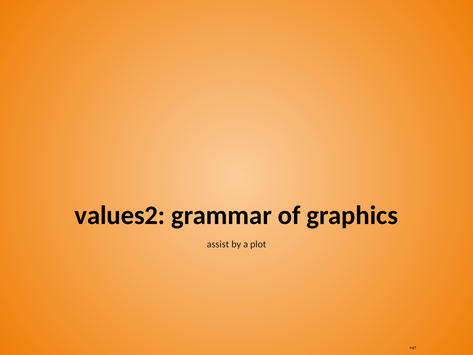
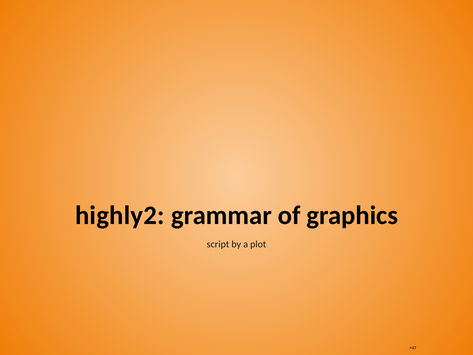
values2: values2 -> highly2
assist: assist -> script
